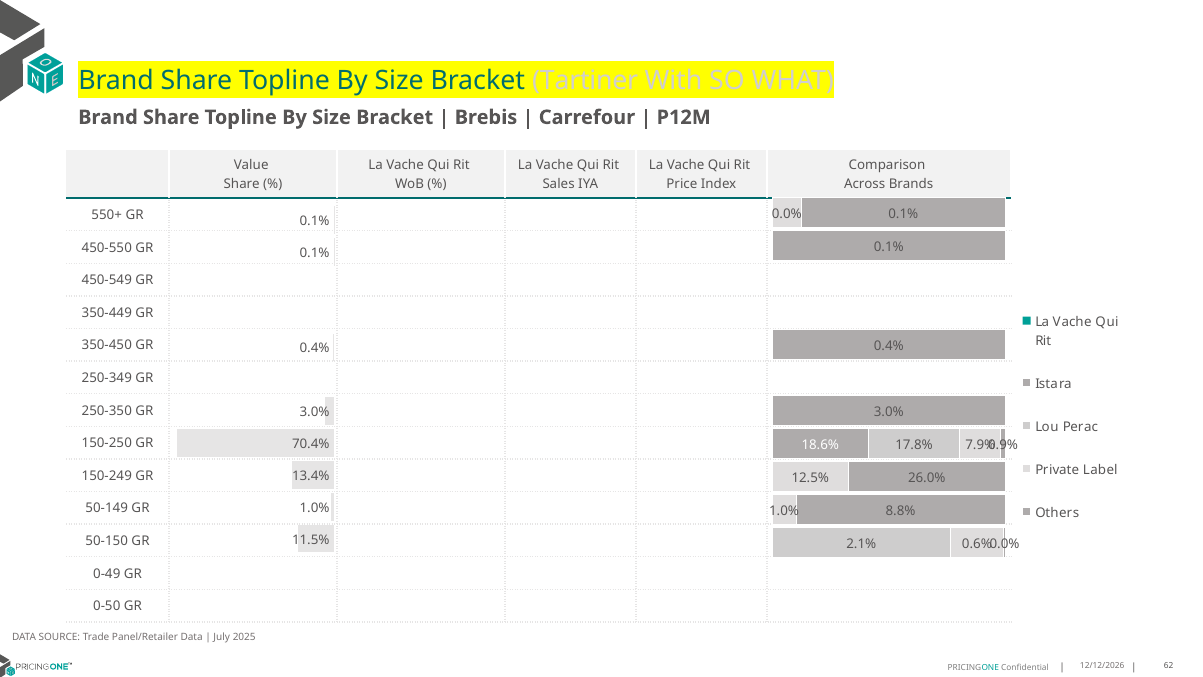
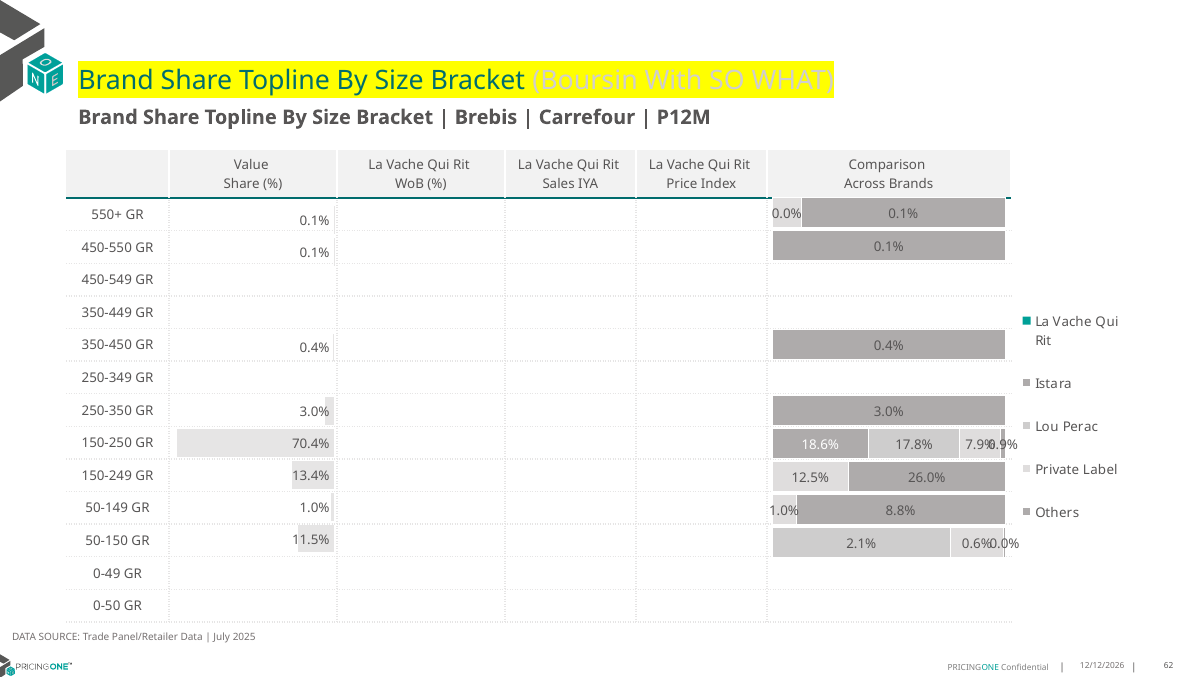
Tartiner: Tartiner -> Boursin
